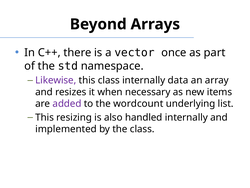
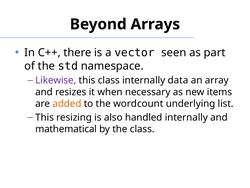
once: once -> seen
added colour: purple -> orange
implemented: implemented -> mathematical
